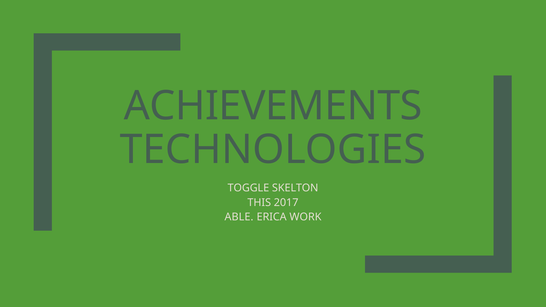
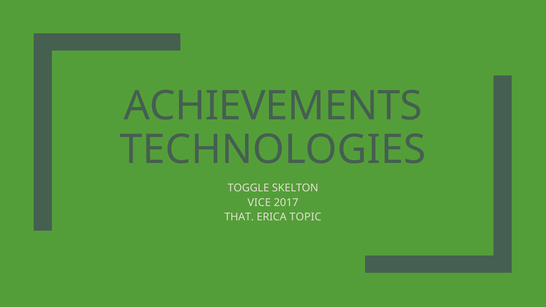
THIS: THIS -> VICE
ABLE: ABLE -> THAT
WORK: WORK -> TOPIC
